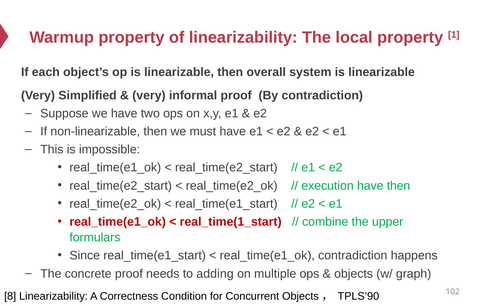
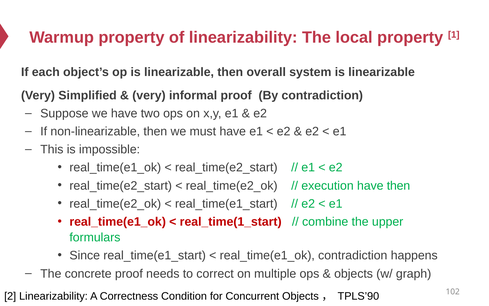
adding: adding -> correct
8: 8 -> 2
